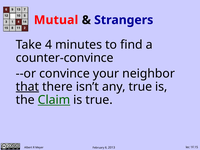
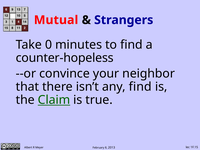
4: 4 -> 0
counter-convince: counter-convince -> counter-hopeless
that underline: present -> none
any true: true -> find
